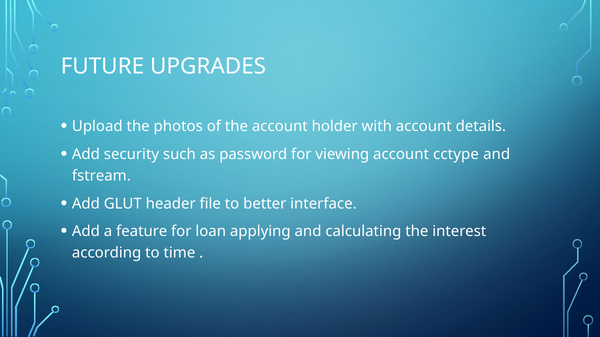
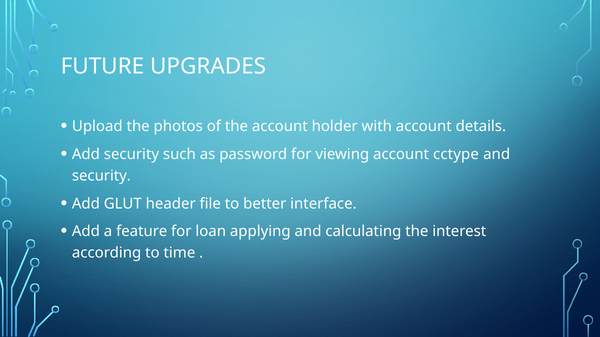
fstream at (101, 176): fstream -> security
